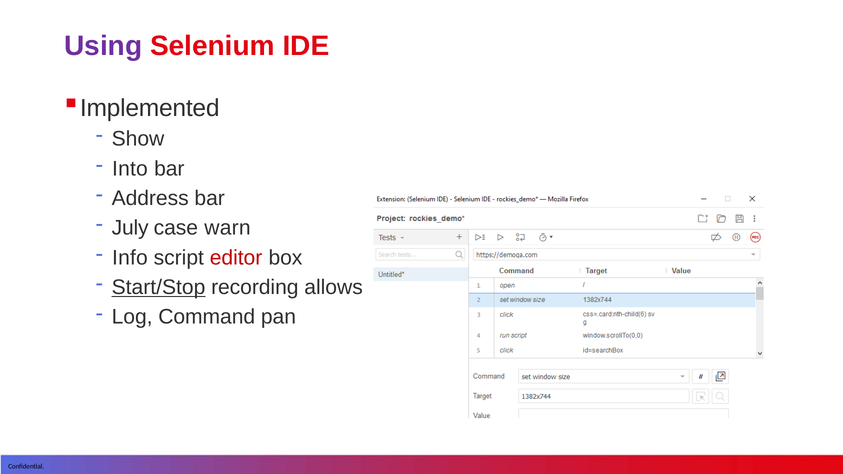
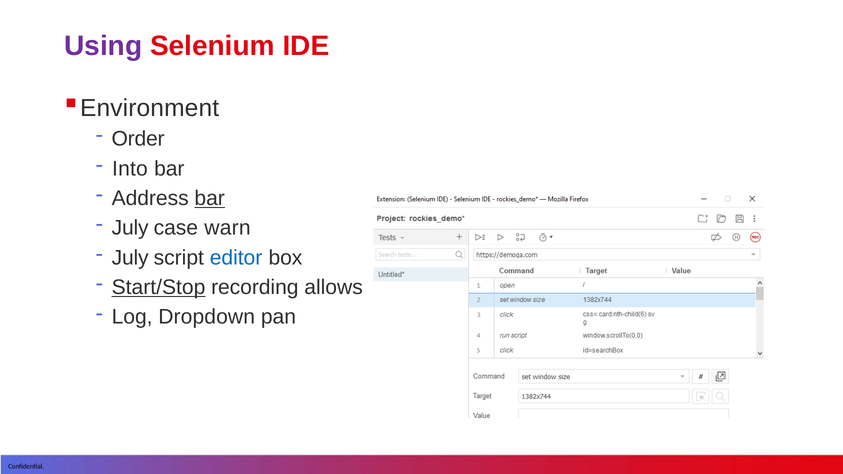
Implemented: Implemented -> Environment
Show: Show -> Order
bar at (210, 198) underline: none -> present
Info at (130, 258): Info -> July
editor colour: red -> blue
Command: Command -> Dropdown
